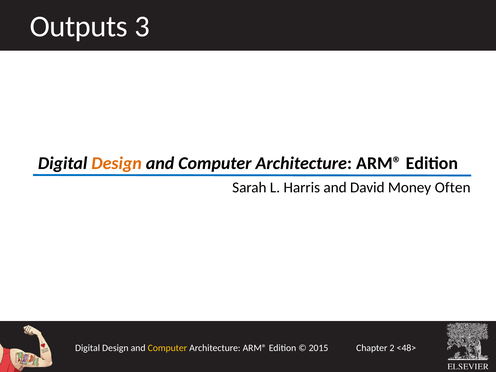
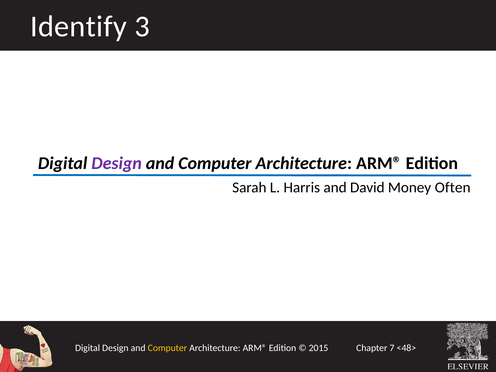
Outputs: Outputs -> Identify
Design at (117, 163) colour: orange -> purple
2: 2 -> 7
